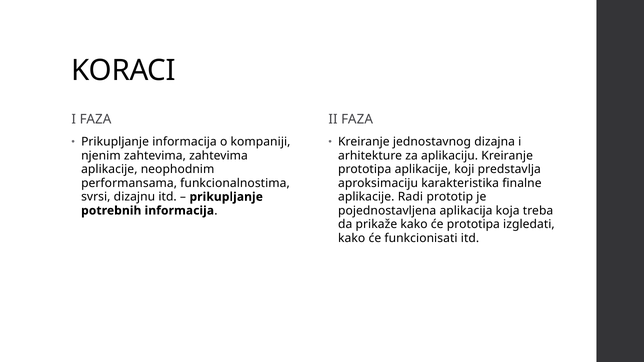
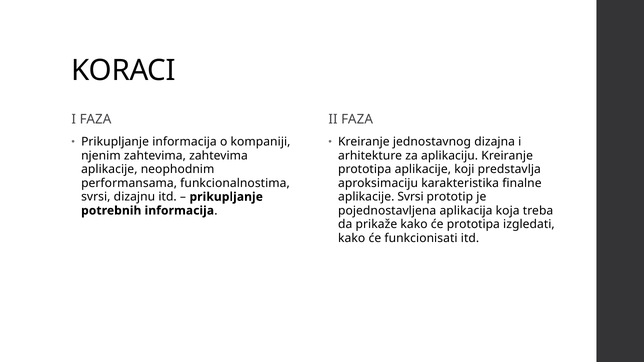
aplikacije Radi: Radi -> Svrsi
